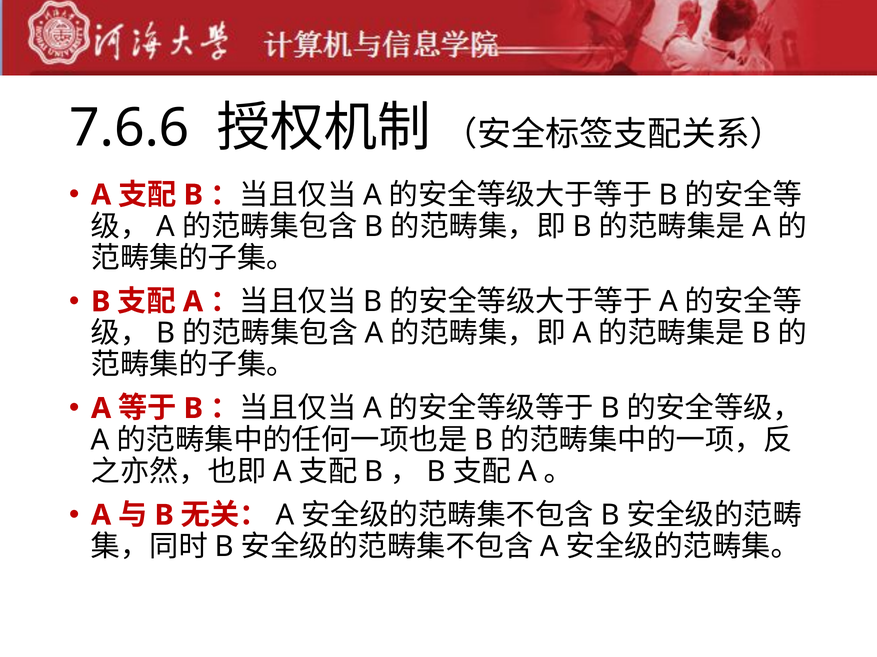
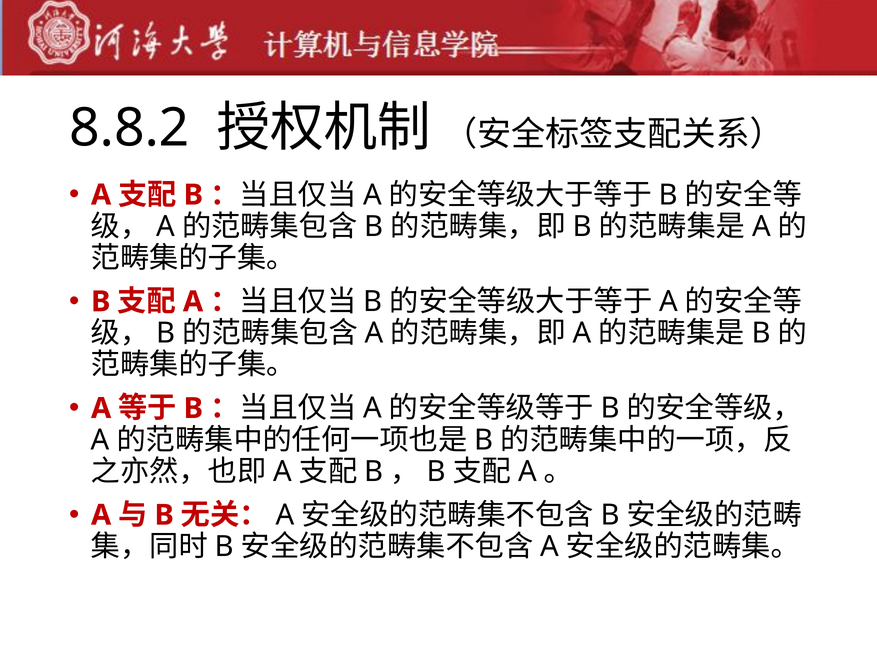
7.6.6: 7.6.6 -> 8.8.2
